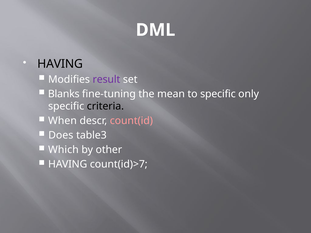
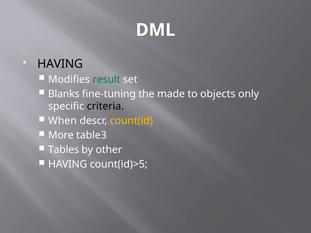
result colour: purple -> green
mean: mean -> made
to specific: specific -> objects
count(id colour: pink -> yellow
Does: Does -> More
Which: Which -> Tables
count(id)>7: count(id)>7 -> count(id)>5
